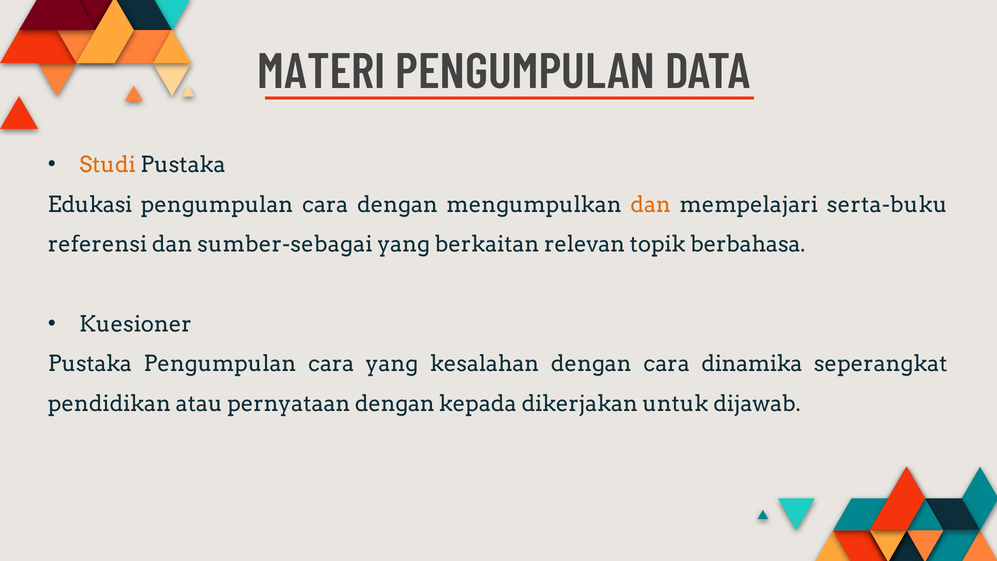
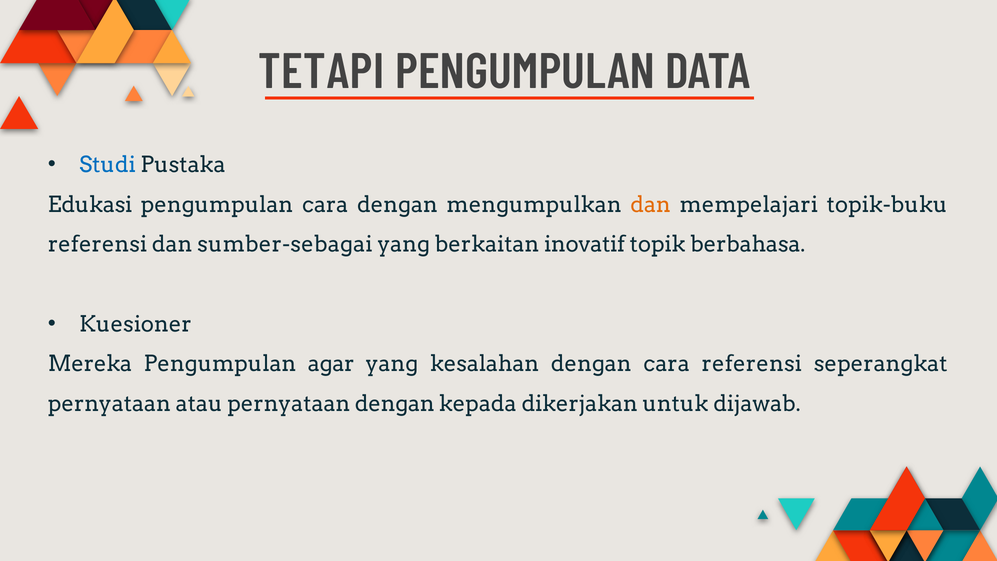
MATERI: MATERI -> TETAPI
Studi colour: orange -> blue
serta-buku: serta-buku -> topik-buku
relevan: relevan -> inovatif
Pustaka at (90, 364): Pustaka -> Mereka
cara at (331, 364): cara -> agar
cara dinamika: dinamika -> referensi
pendidikan at (109, 404): pendidikan -> pernyataan
